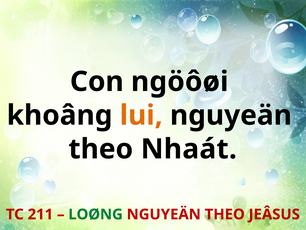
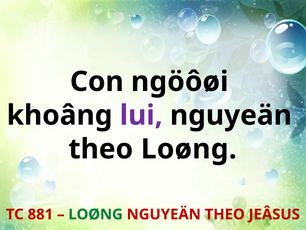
lui colour: orange -> purple
theo Nhaát: Nhaát -> Loøng
211: 211 -> 881
